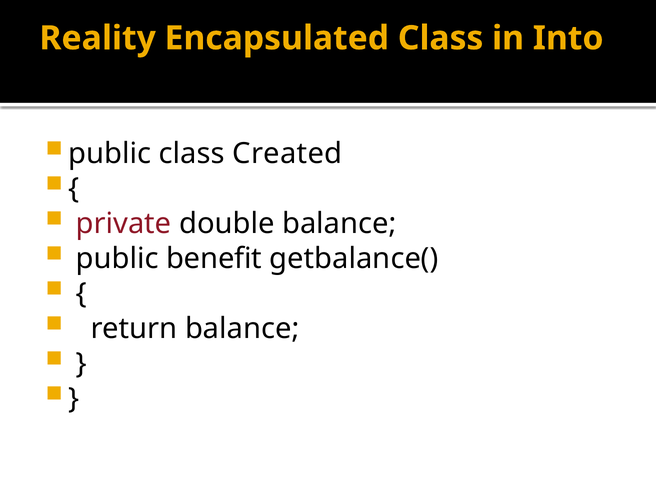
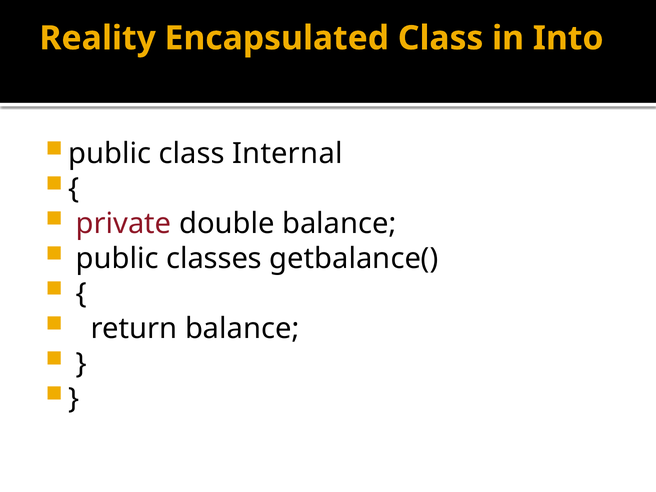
Created: Created -> Internal
benefit: benefit -> classes
